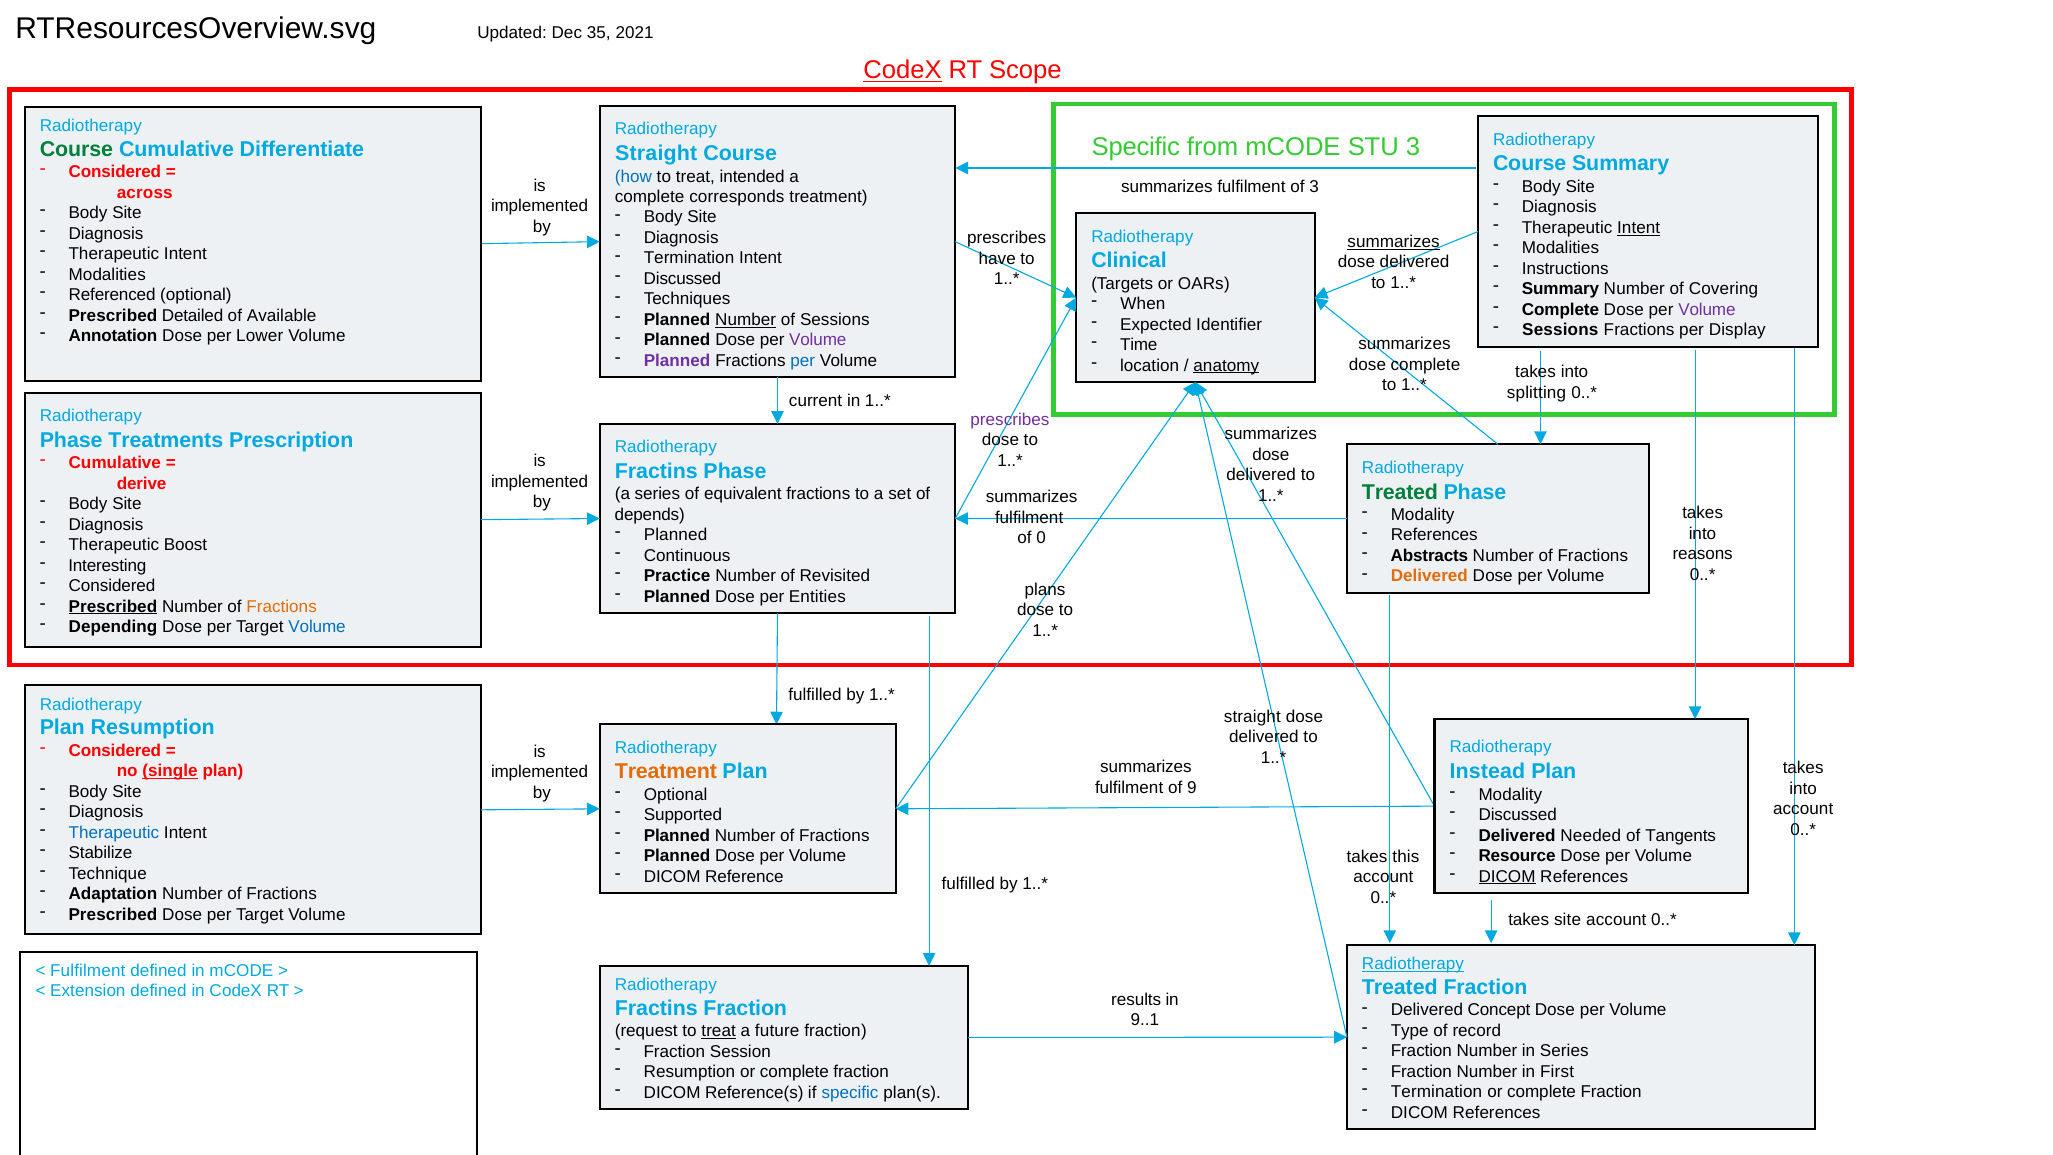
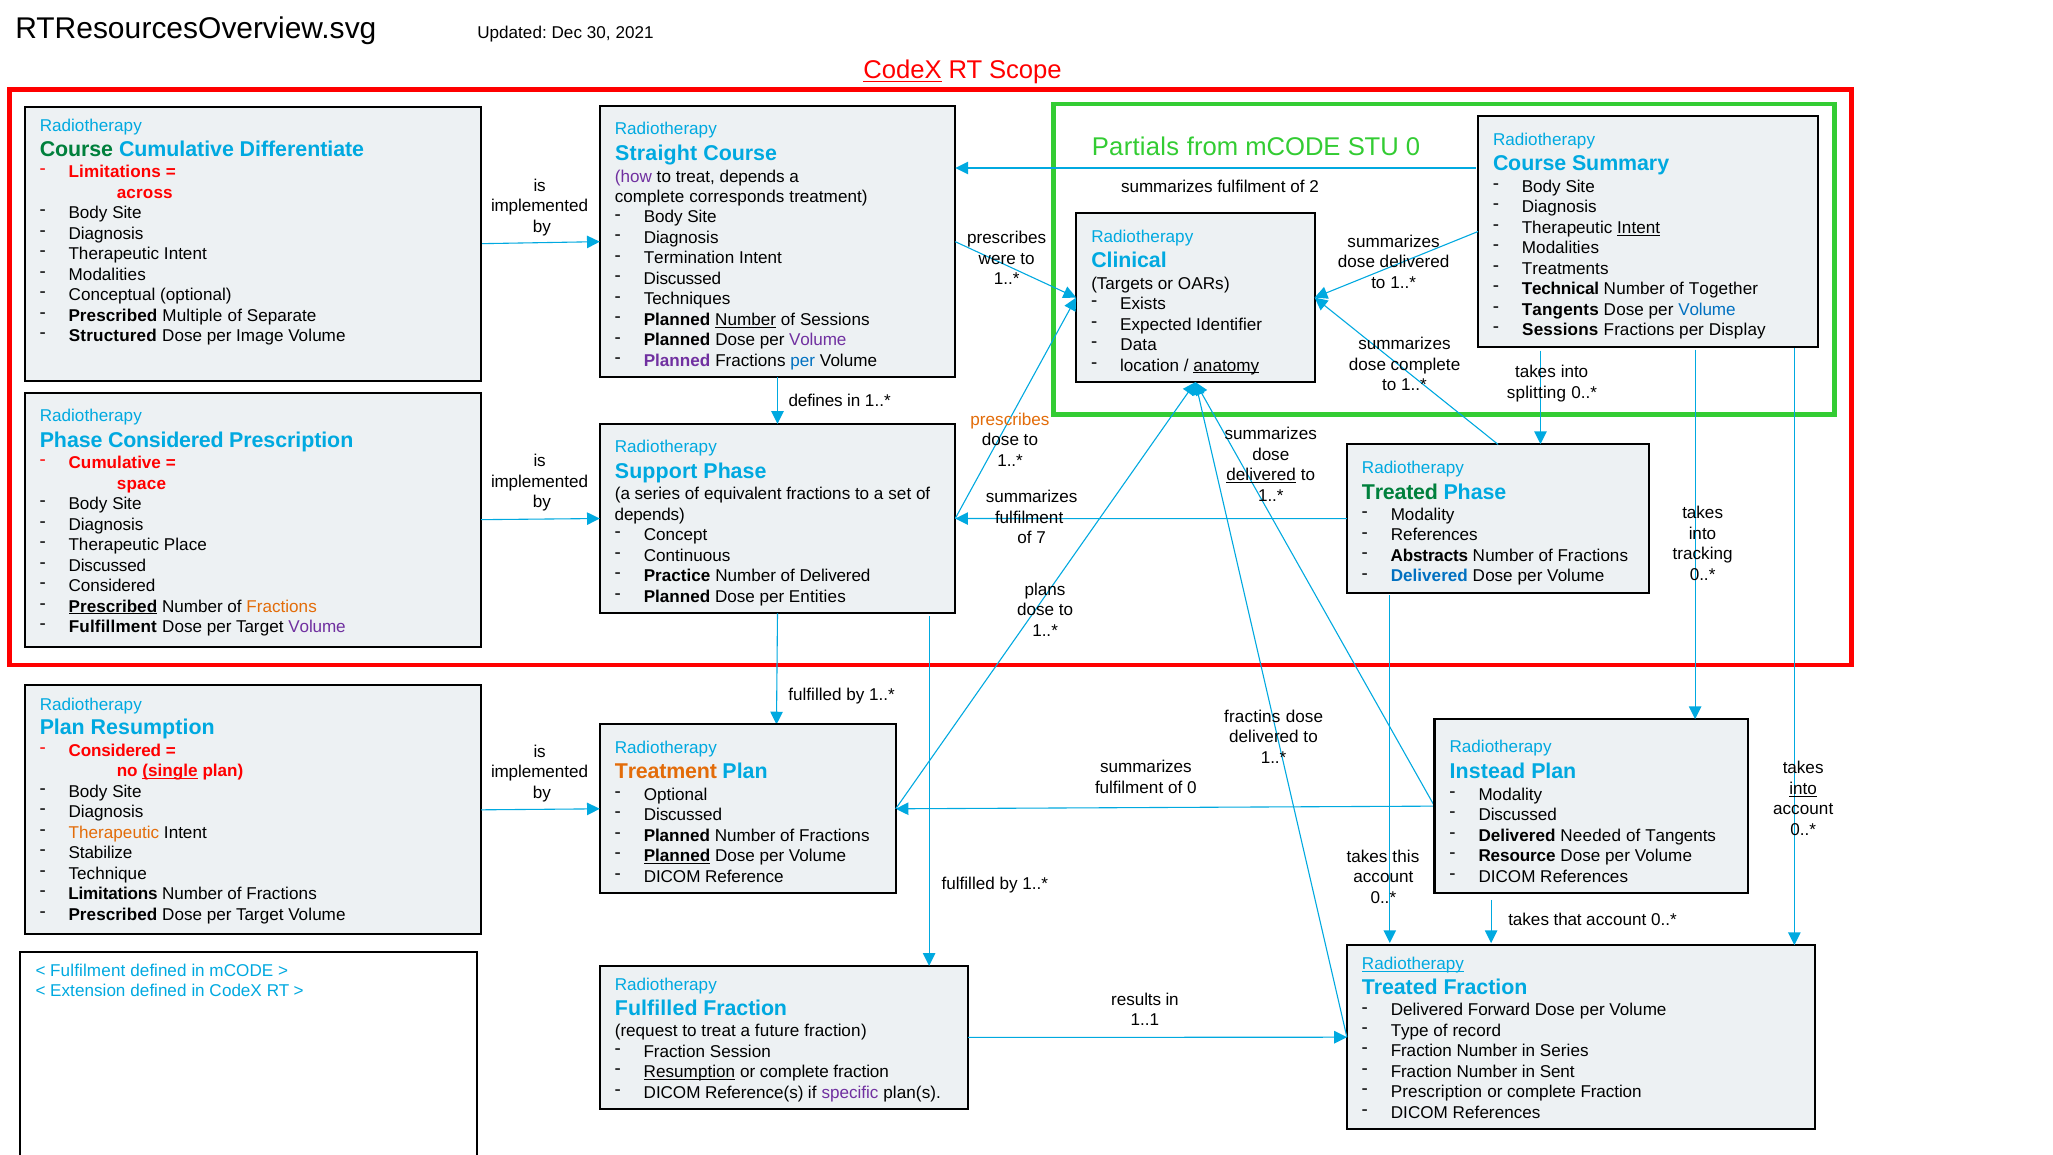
35: 35 -> 30
Specific at (1136, 147): Specific -> Partials
STU 3: 3 -> 0
Considered at (115, 172): Considered -> Limitations
how colour: blue -> purple
treat intended: intended -> depends
of 3: 3 -> 2
summarizes at (1394, 242) underline: present -> none
have: have -> were
Instructions: Instructions -> Treatments
Summary at (1560, 289): Summary -> Technical
Covering: Covering -> Together
Referenced: Referenced -> Conceptual
When: When -> Exists
Complete at (1560, 310): Complete -> Tangents
Volume at (1707, 310) colour: purple -> blue
Detailed: Detailed -> Multiple
Available: Available -> Separate
Annotation: Annotation -> Structured
Lower: Lower -> Image
Time: Time -> Data
current: current -> defines
prescribes at (1010, 419) colour: purple -> orange
Phase Treatments: Treatments -> Considered
Fractins at (656, 471): Fractins -> Support
delivered at (1261, 475) underline: none -> present
derive: derive -> space
Planned at (676, 535): Planned -> Concept
0: 0 -> 7
Boost: Boost -> Place
reasons: reasons -> tracking
Interesting at (107, 566): Interesting -> Discussed
of Revisited: Revisited -> Delivered
Delivered at (1429, 576) colour: orange -> blue
Depending: Depending -> Fulfillment
Volume at (317, 627) colour: blue -> purple
straight at (1252, 716): straight -> fractins
of 9: 9 -> 0
into at (1803, 789) underline: none -> present
Supported at (683, 815): Supported -> Discussed
Therapeutic at (114, 832) colour: blue -> orange
Planned at (677, 856) underline: none -> present
DICOM at (1507, 876) underline: present -> none
Adaptation at (113, 894): Adaptation -> Limitations
takes site: site -> that
Fractins at (656, 1008): Fractins -> Fulfilled
Concept: Concept -> Forward
9..1: 9..1 -> 1..1
treat at (719, 1031) underline: present -> none
First: First -> Sent
Resumption at (689, 1072) underline: none -> present
Termination at (1437, 1092): Termination -> Prescription
specific at (850, 1092) colour: blue -> purple
